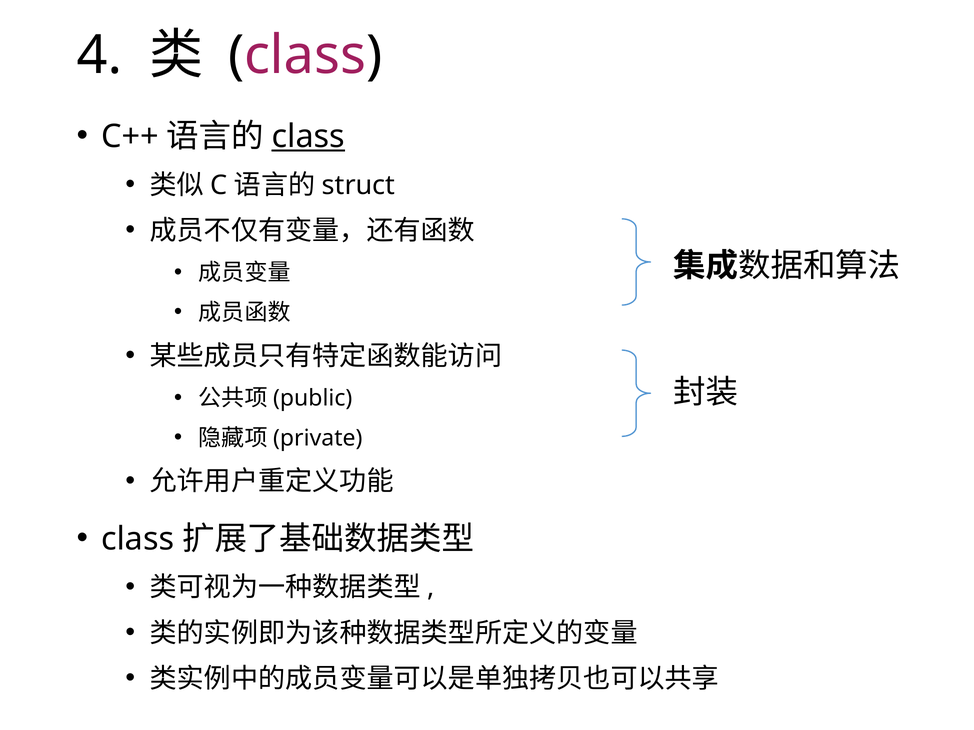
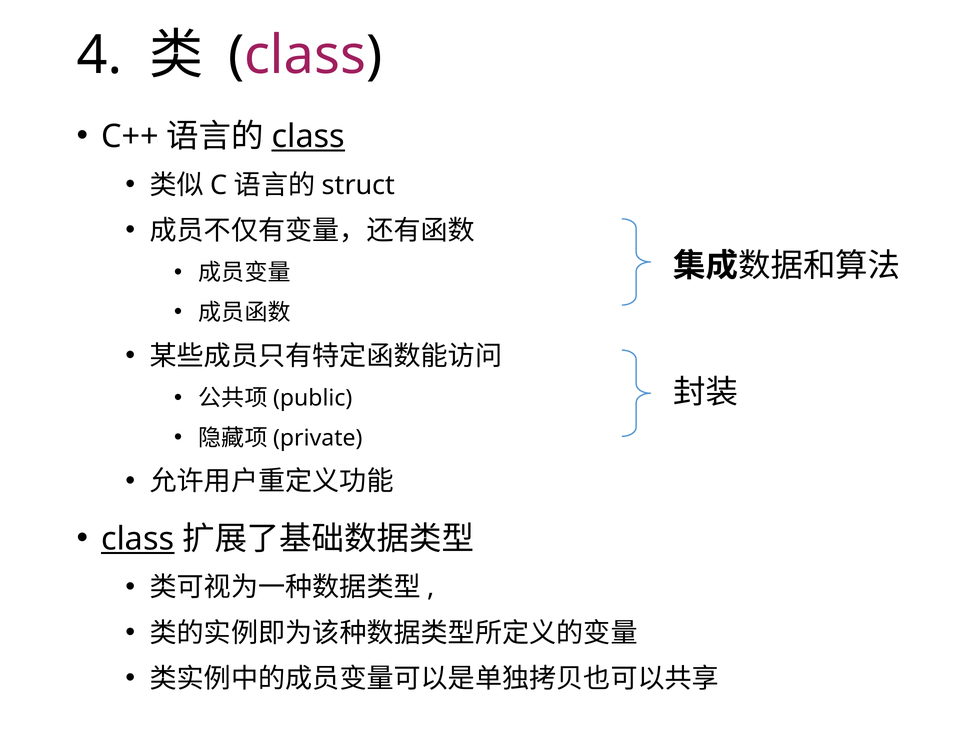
class at (138, 539) underline: none -> present
